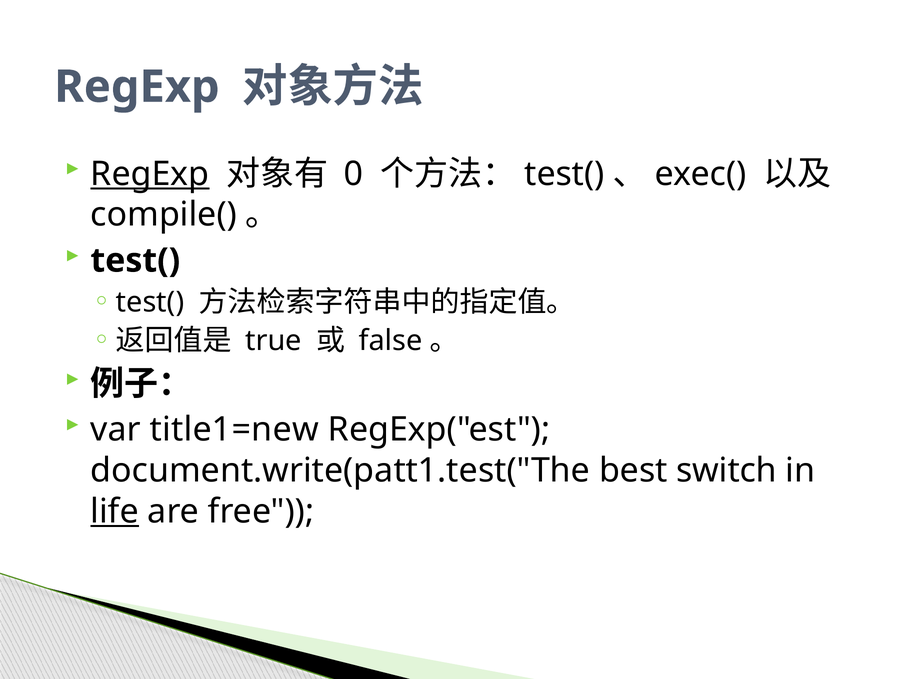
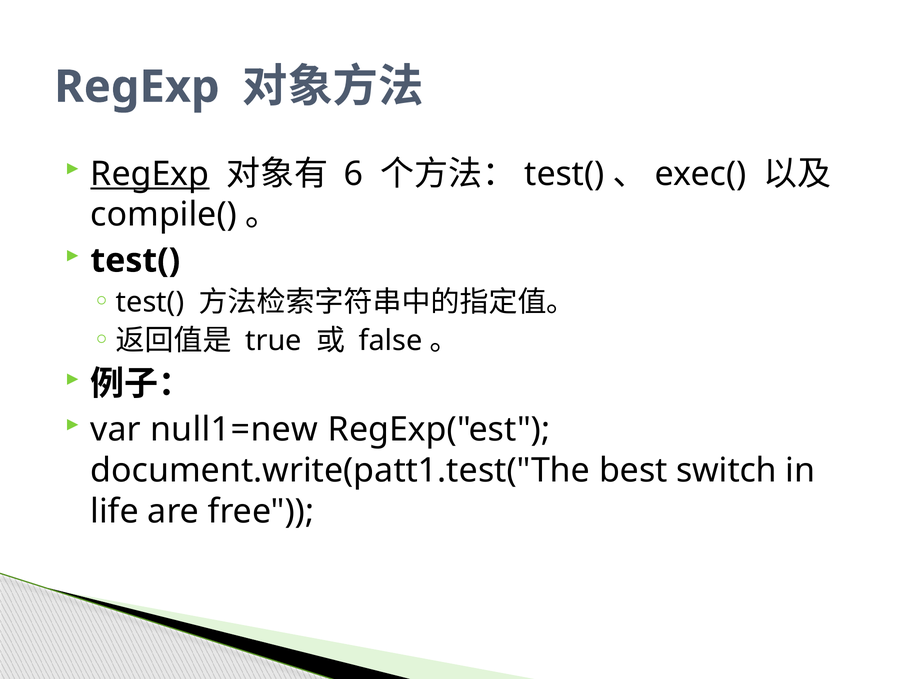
0: 0 -> 6
title1=new: title1=new -> null1=new
life underline: present -> none
